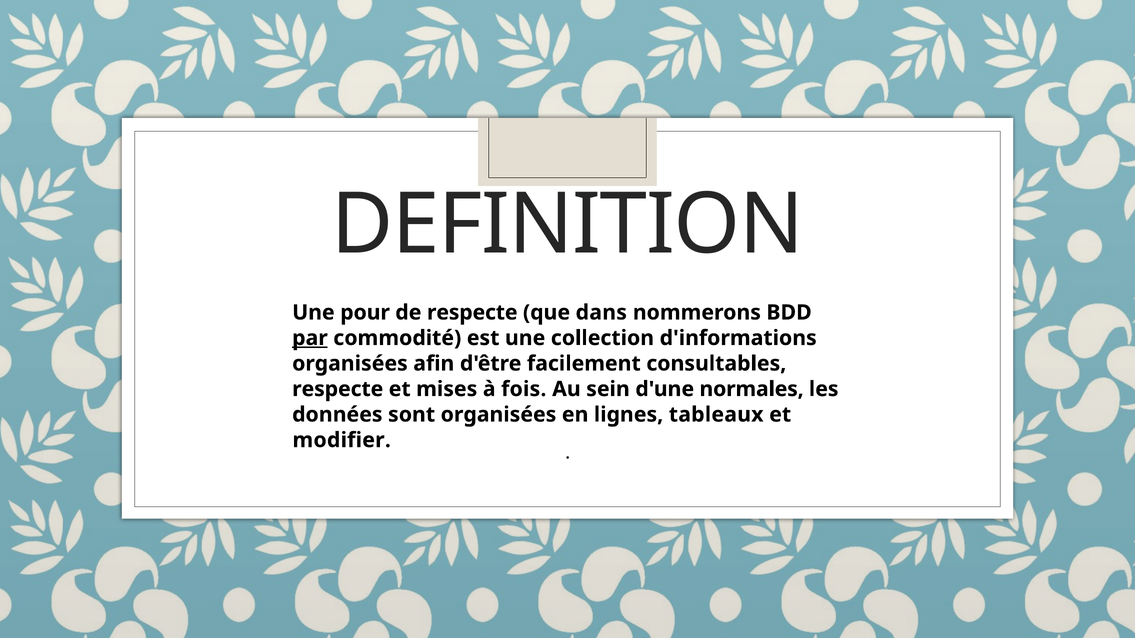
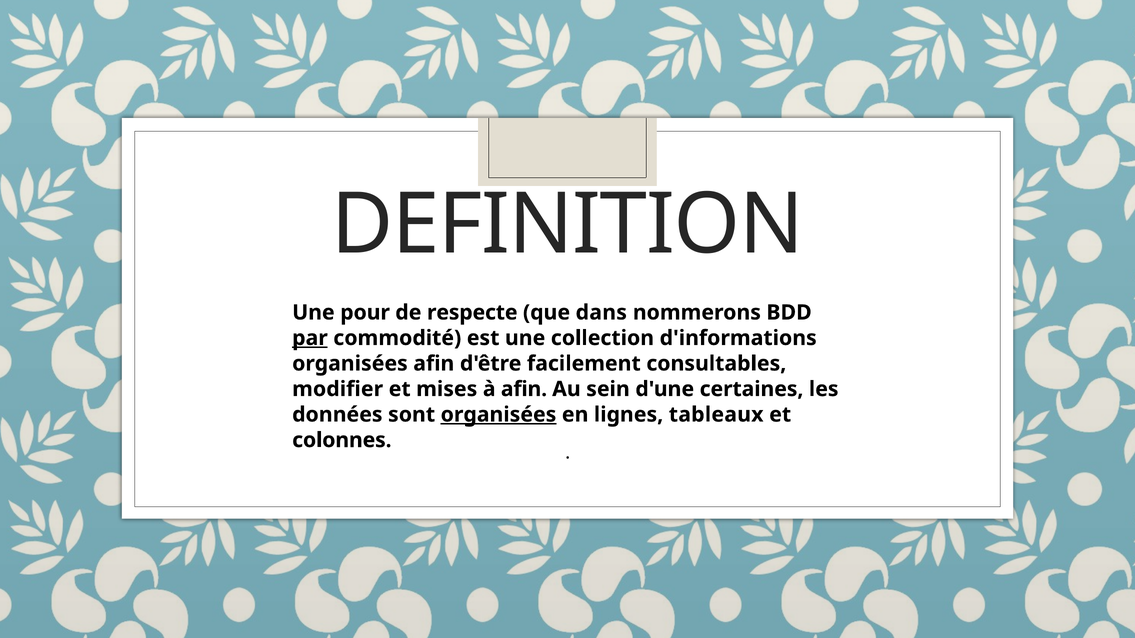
respecte at (338, 389): respecte -> modifier
à fois: fois -> afin
normales: normales -> certaines
organisées at (498, 415) underline: none -> present
modifier: modifier -> colonnes
